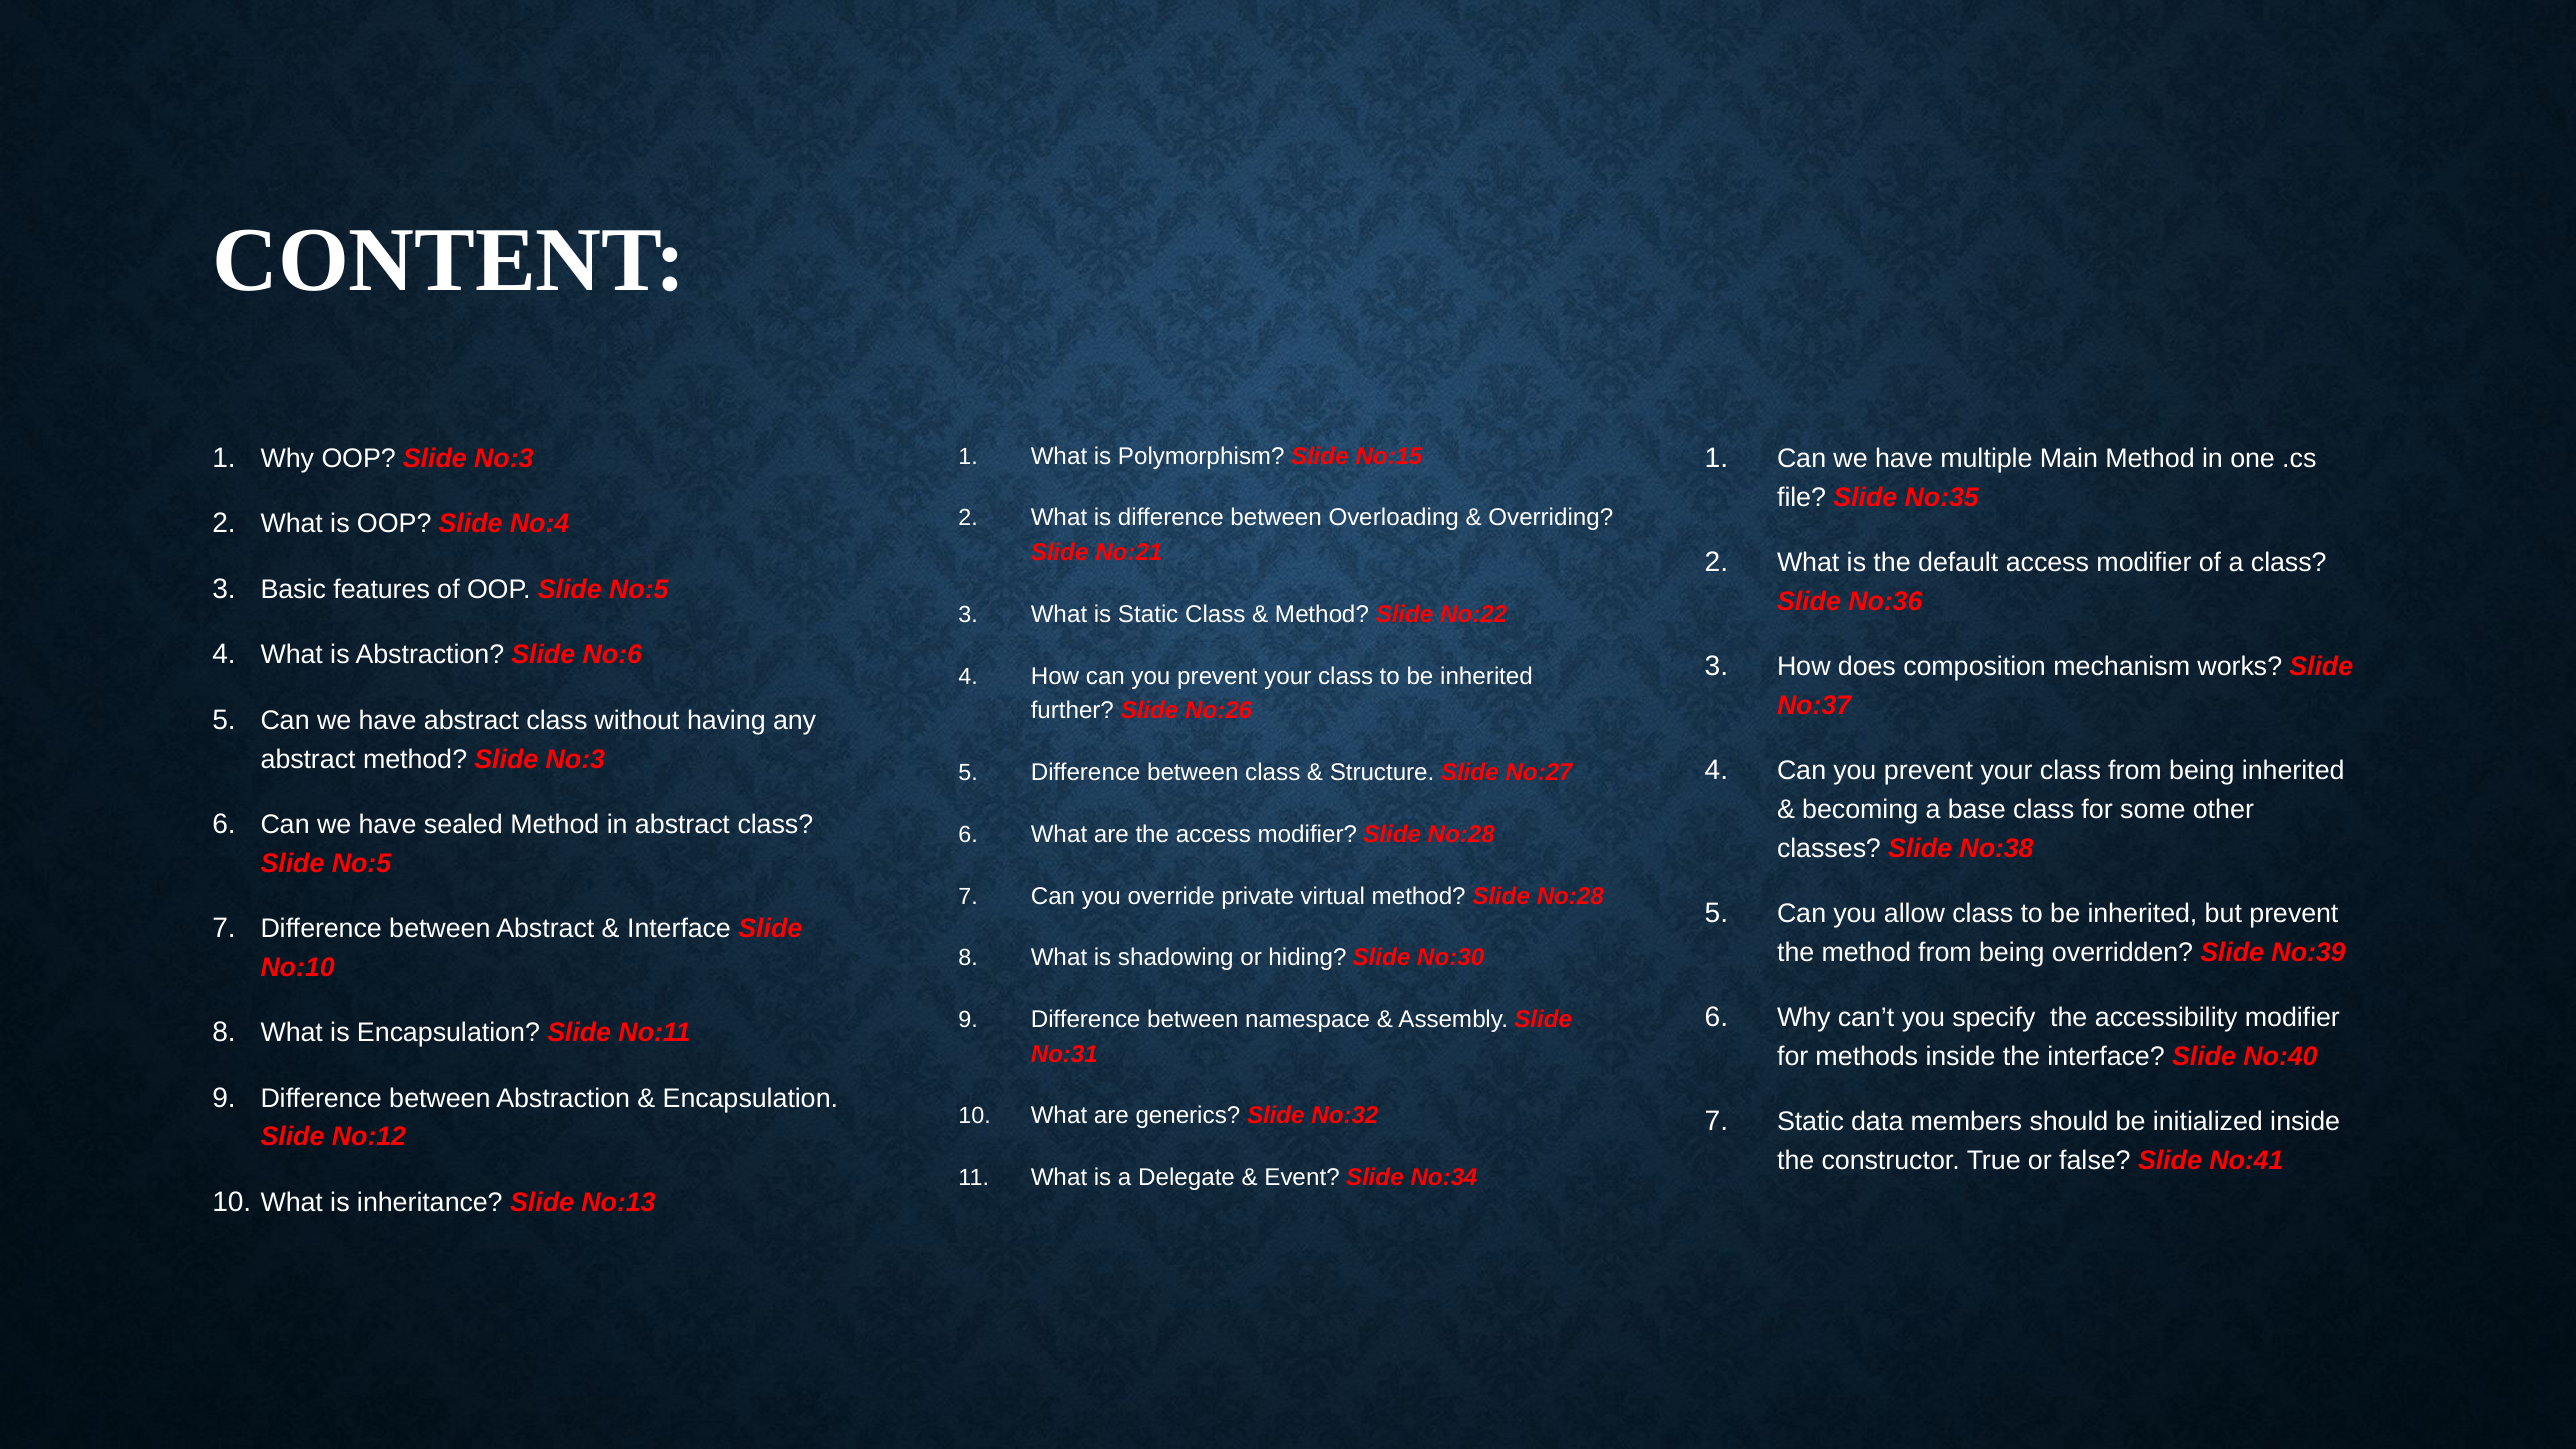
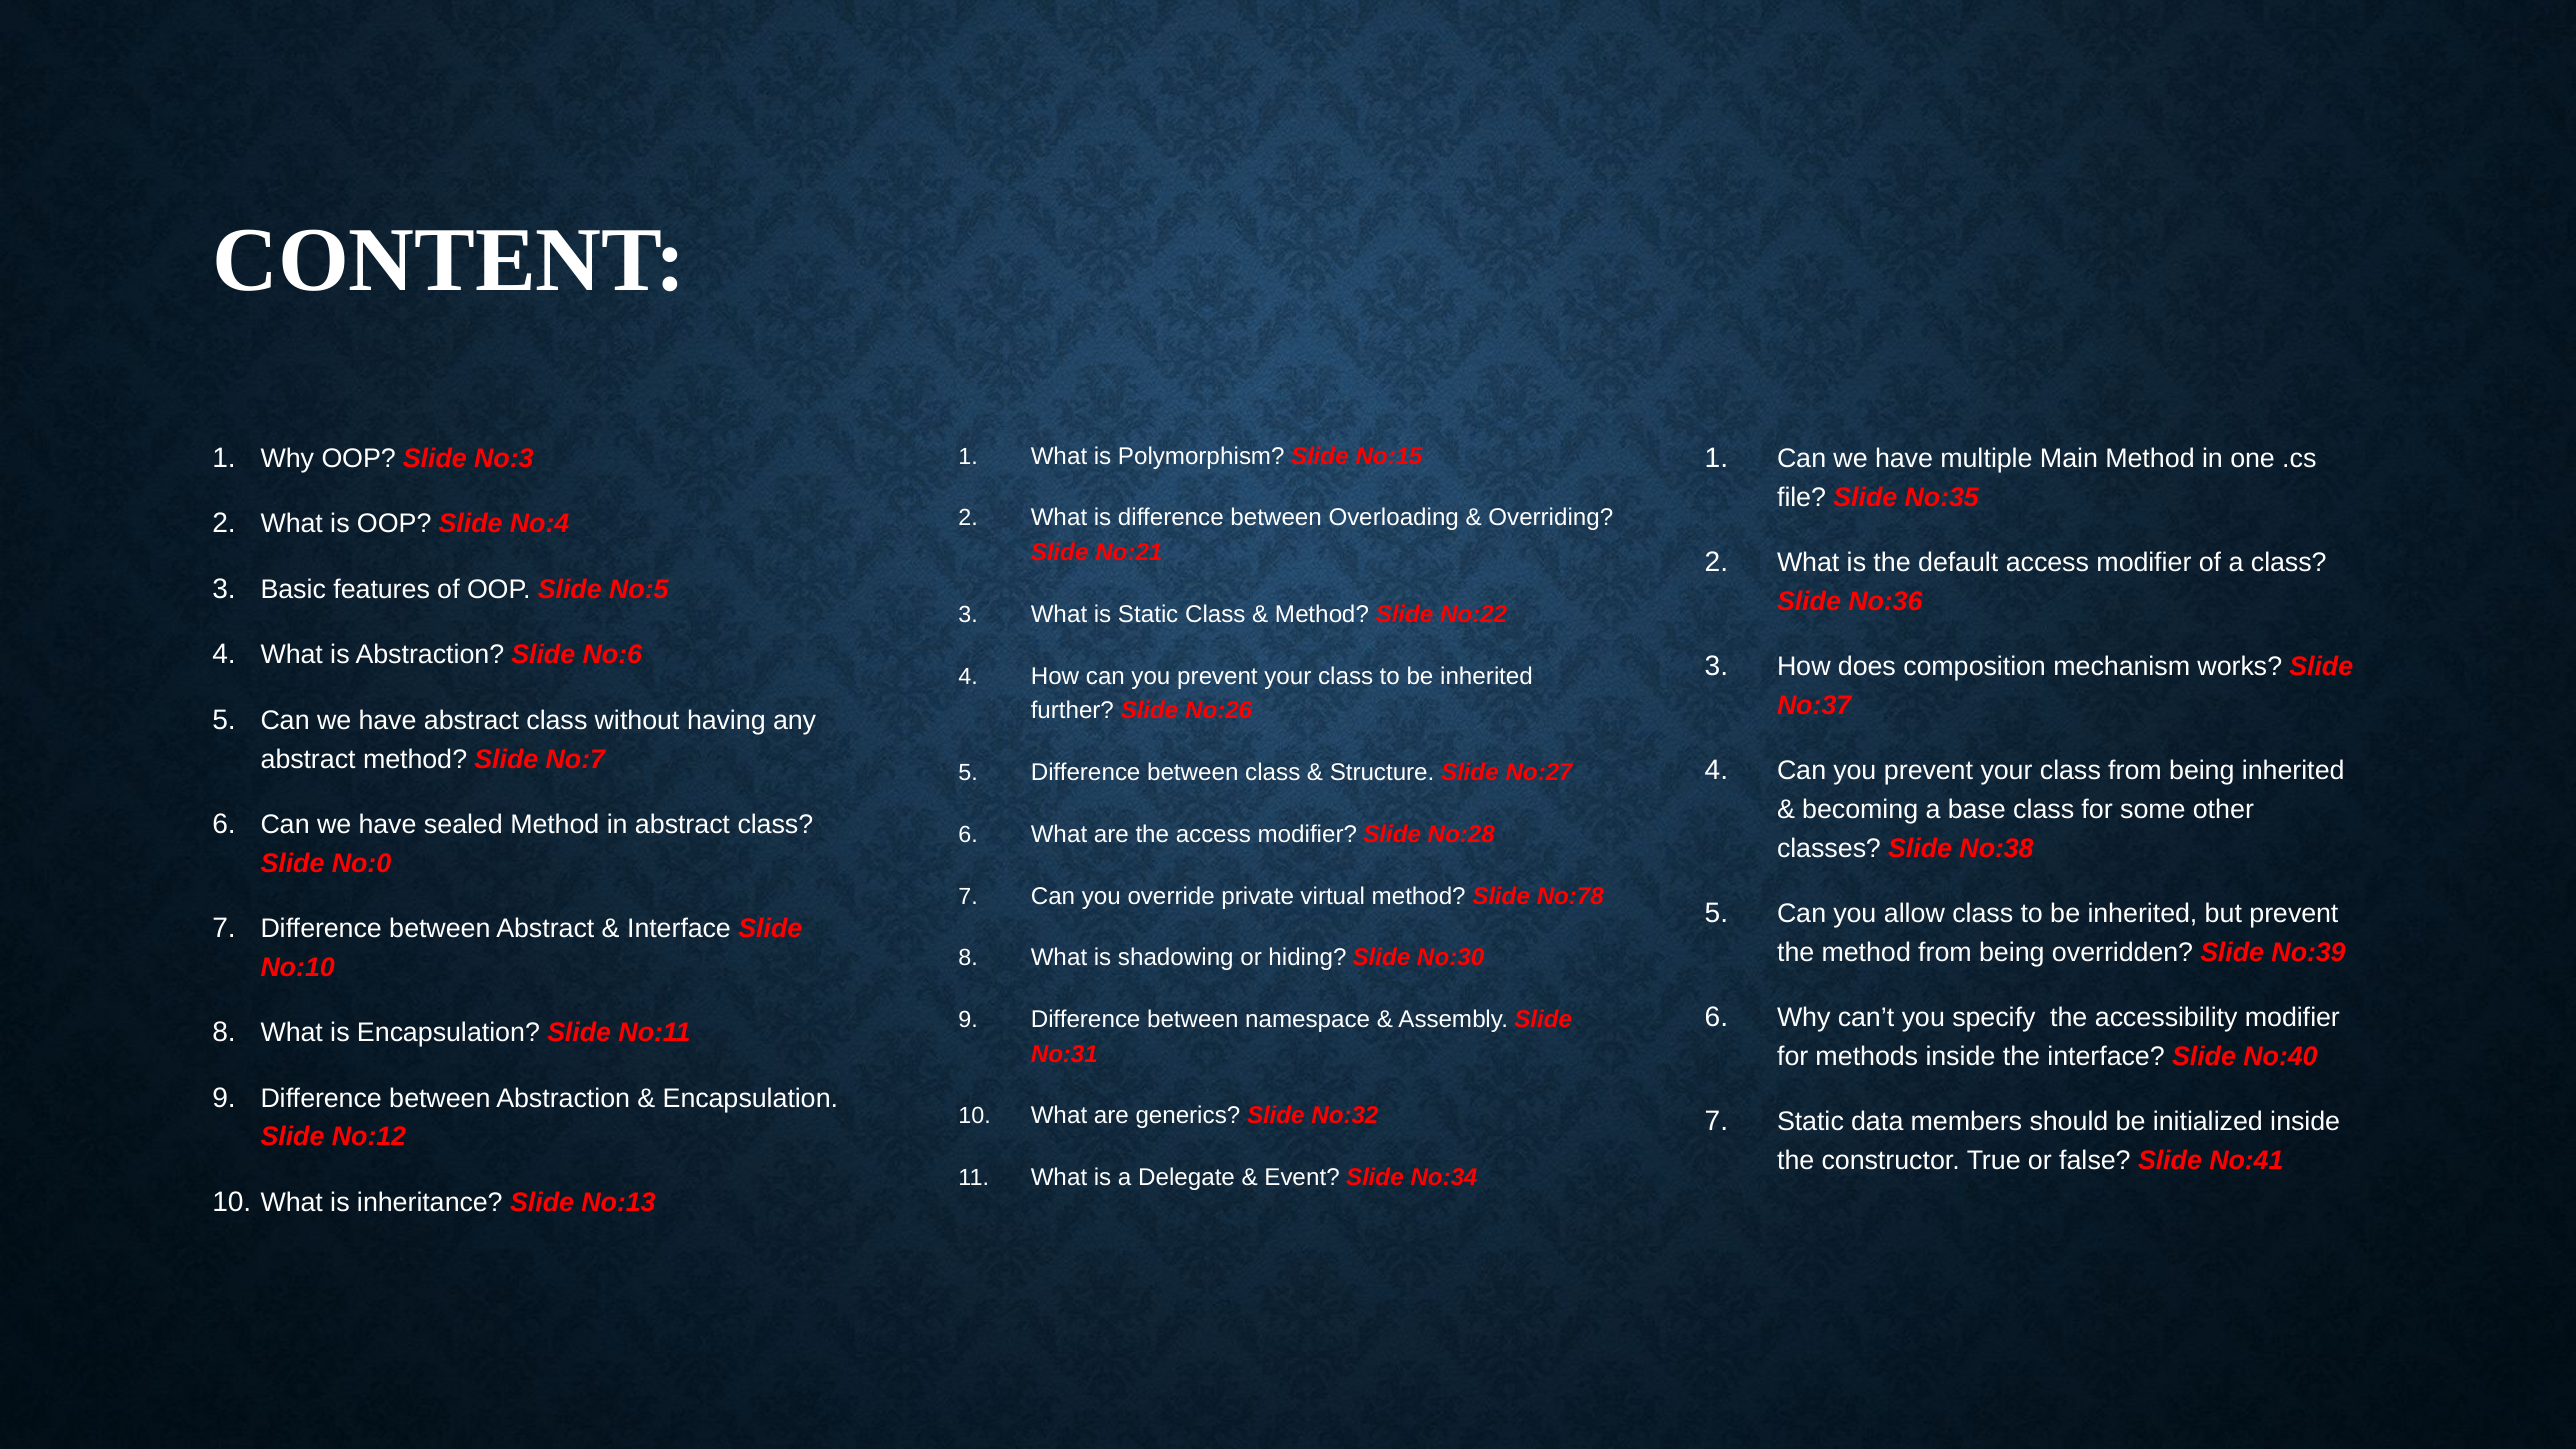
method Slide No:3: No:3 -> No:7
No:5 at (362, 863): No:5 -> No:0
method Slide No:28: No:28 -> No:78
